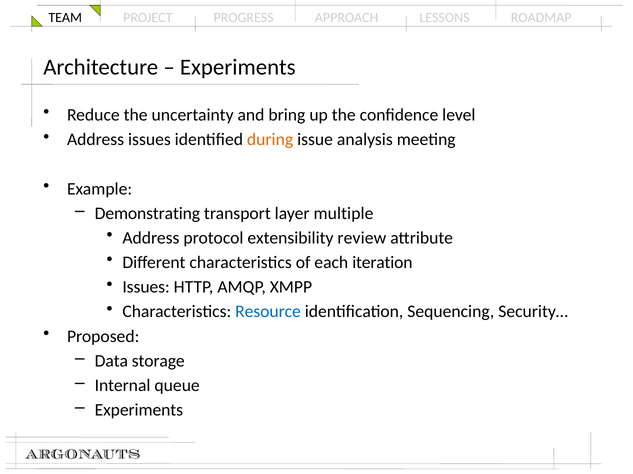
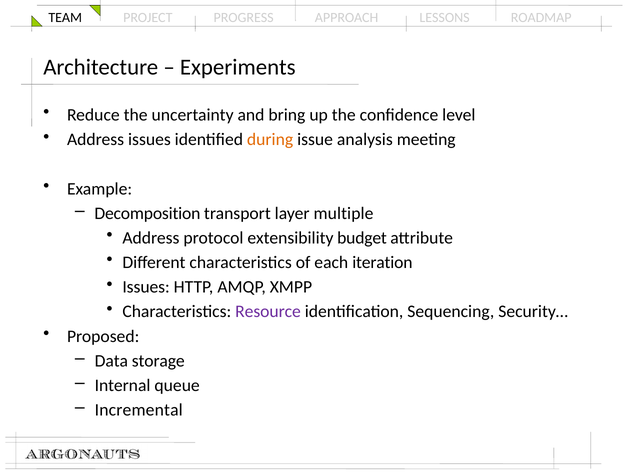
Demonstrating: Demonstrating -> Decomposition
review: review -> budget
Resource colour: blue -> purple
Experiments at (139, 411): Experiments -> Incremental
